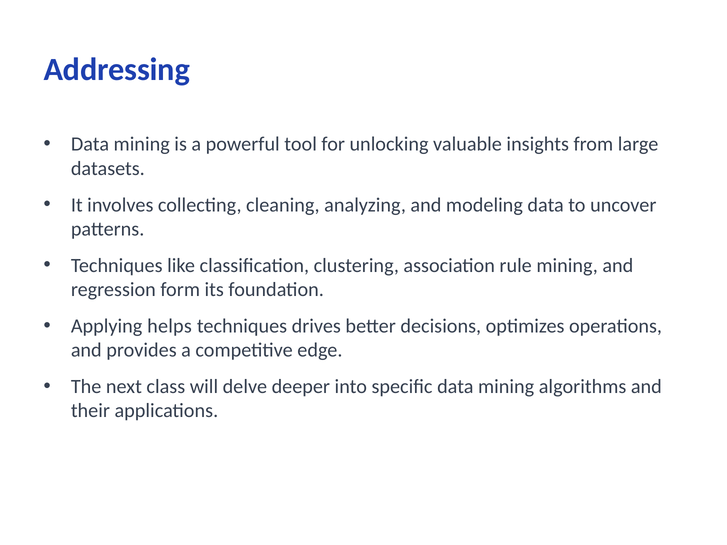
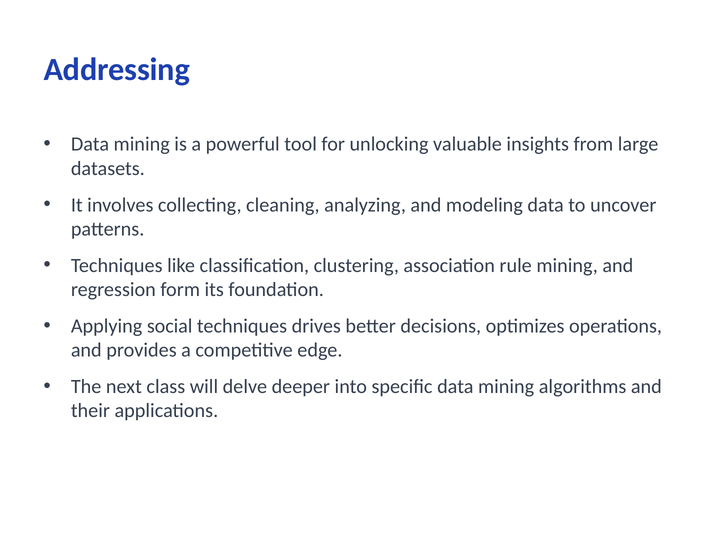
helps: helps -> social
